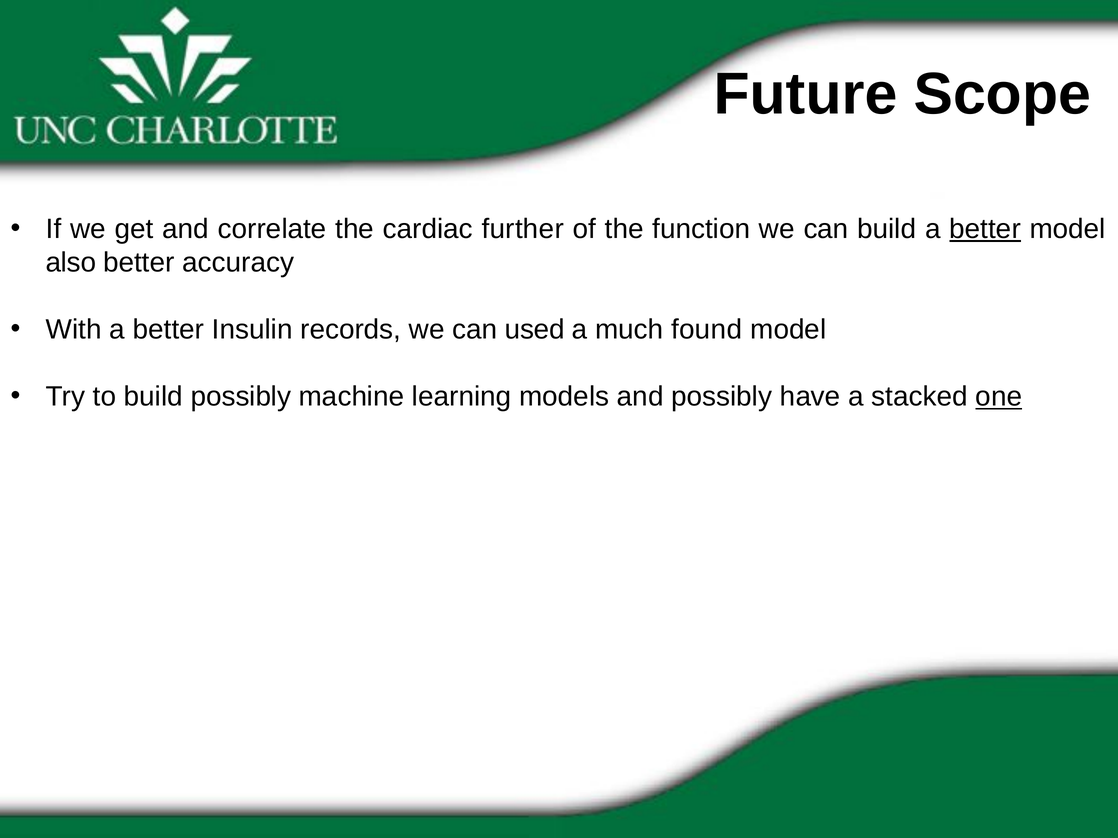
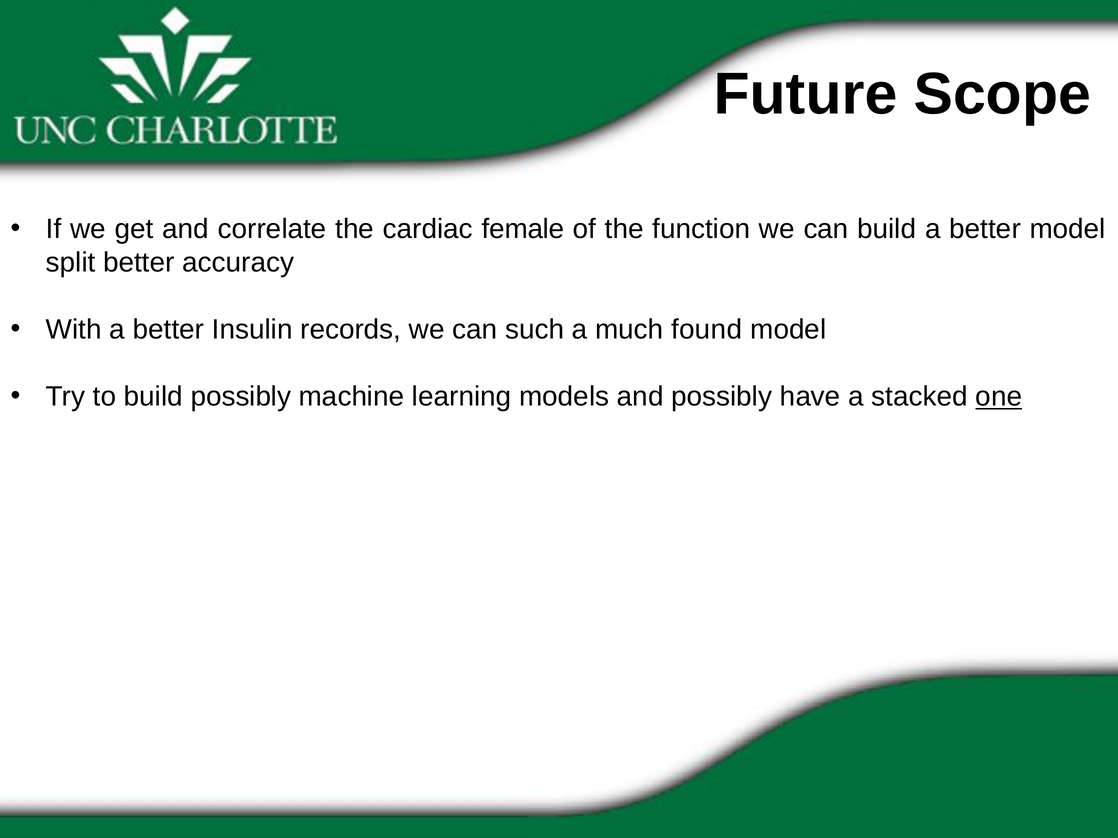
further: further -> female
better at (985, 229) underline: present -> none
also: also -> split
used: used -> such
